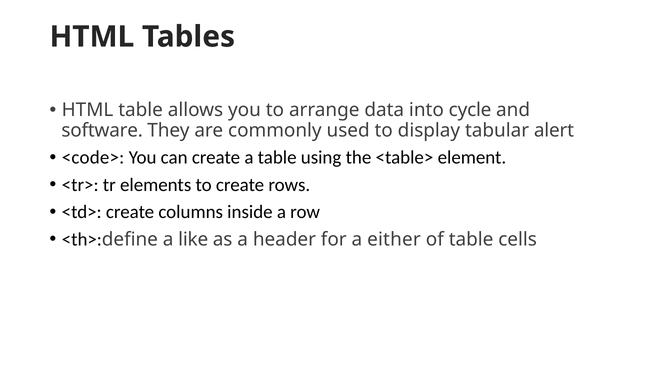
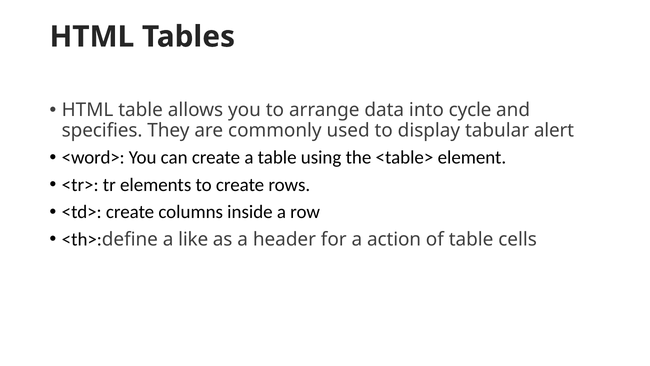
software: software -> specifies
<code>: <code> -> <word>
either: either -> action
